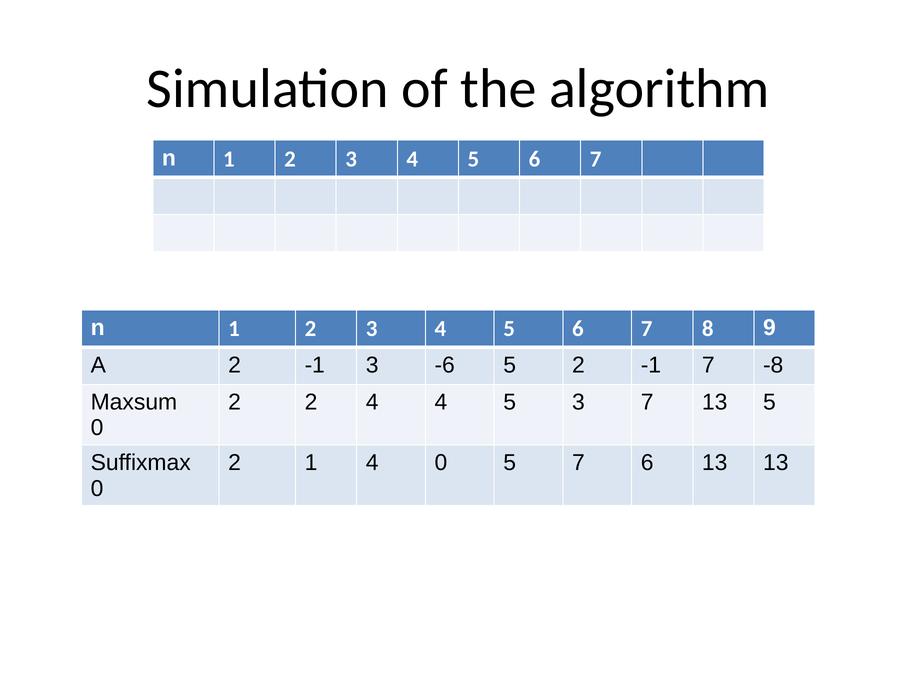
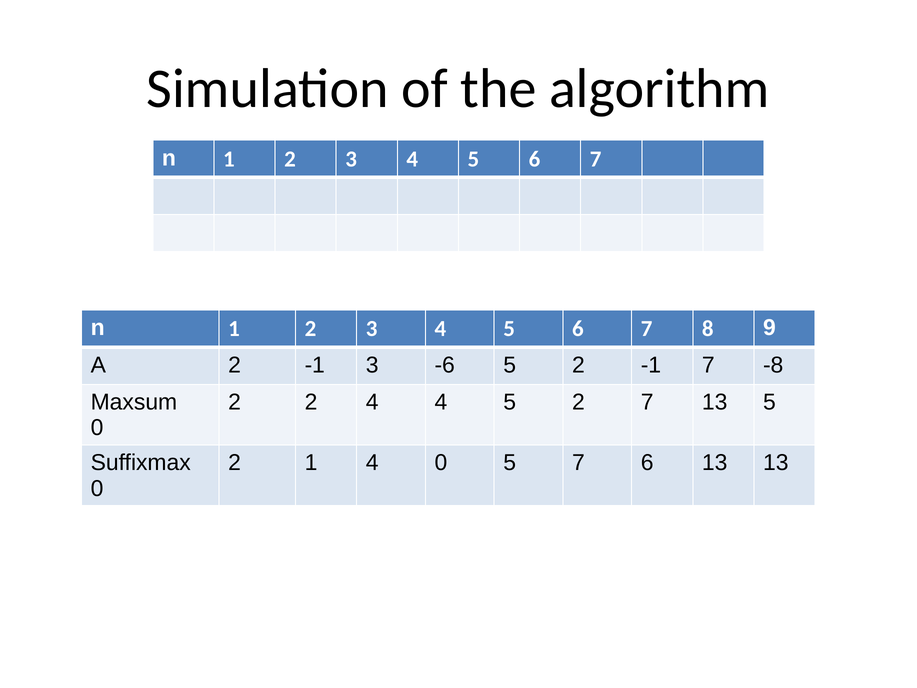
4 5 3: 3 -> 2
